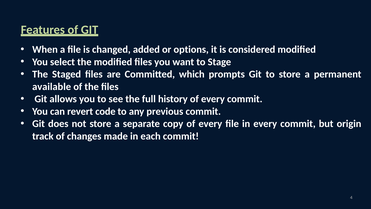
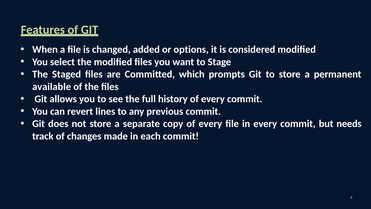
code: code -> lines
origin: origin -> needs
